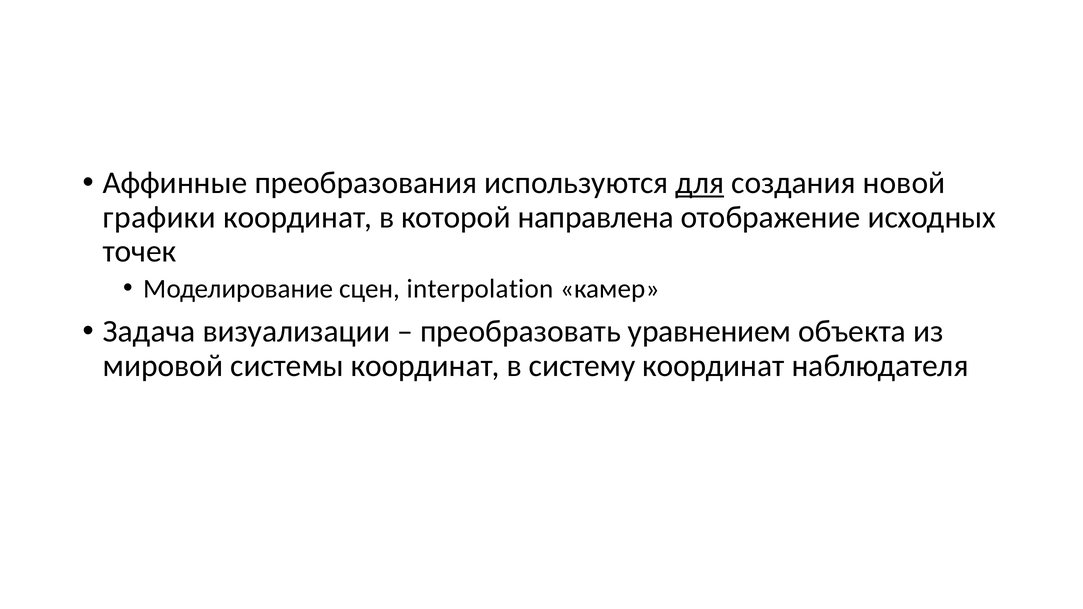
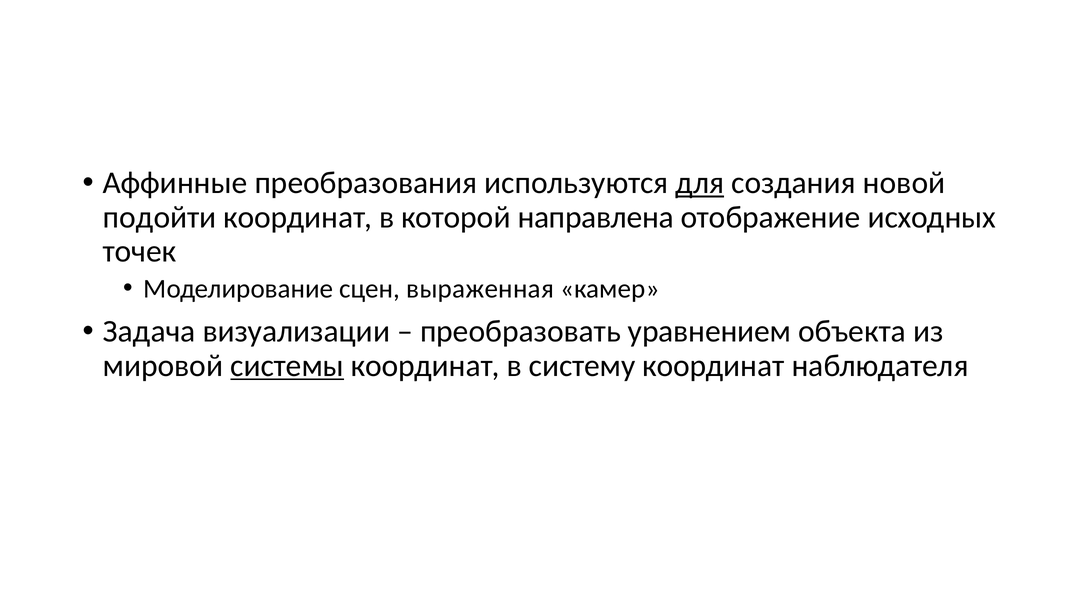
графики: графики -> подойти
interpolation: interpolation -> выраженная
системы underline: none -> present
